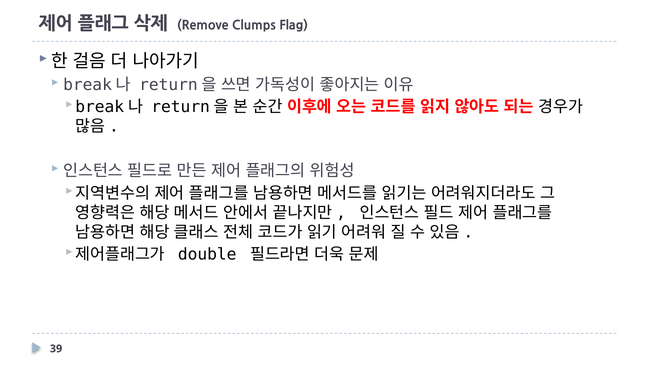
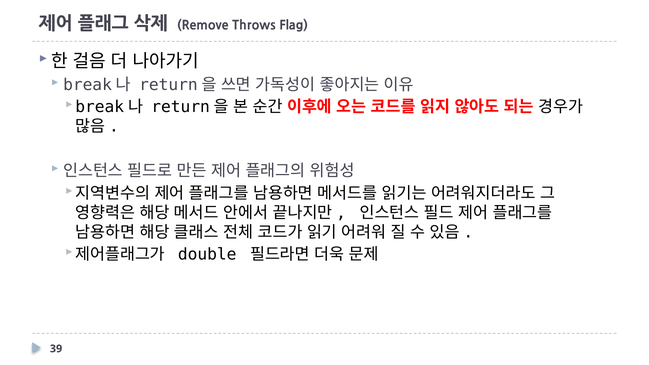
Clumps: Clumps -> Throws
